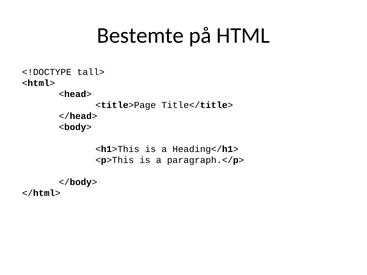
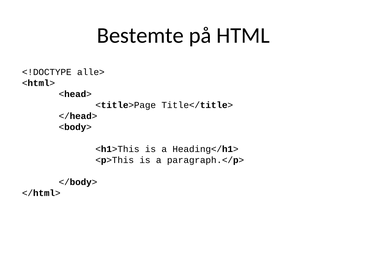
tall>: tall> -> alle>
